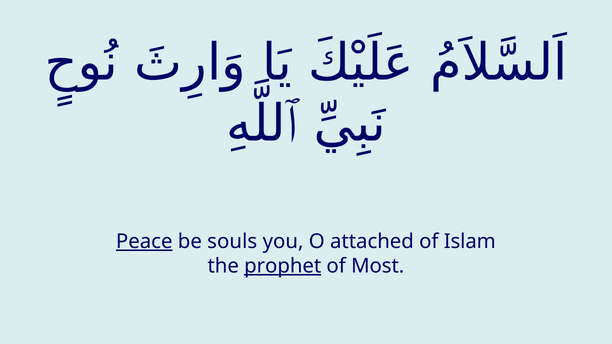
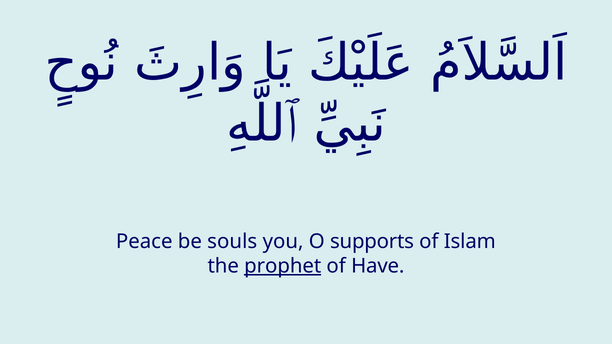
Peace underline: present -> none
attached: attached -> supports
Most: Most -> Have
